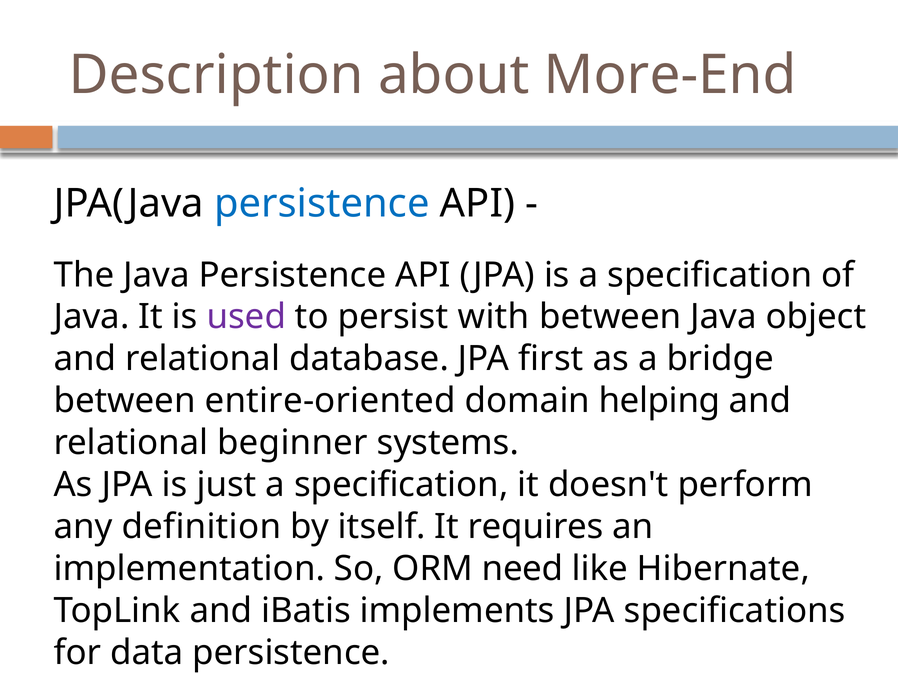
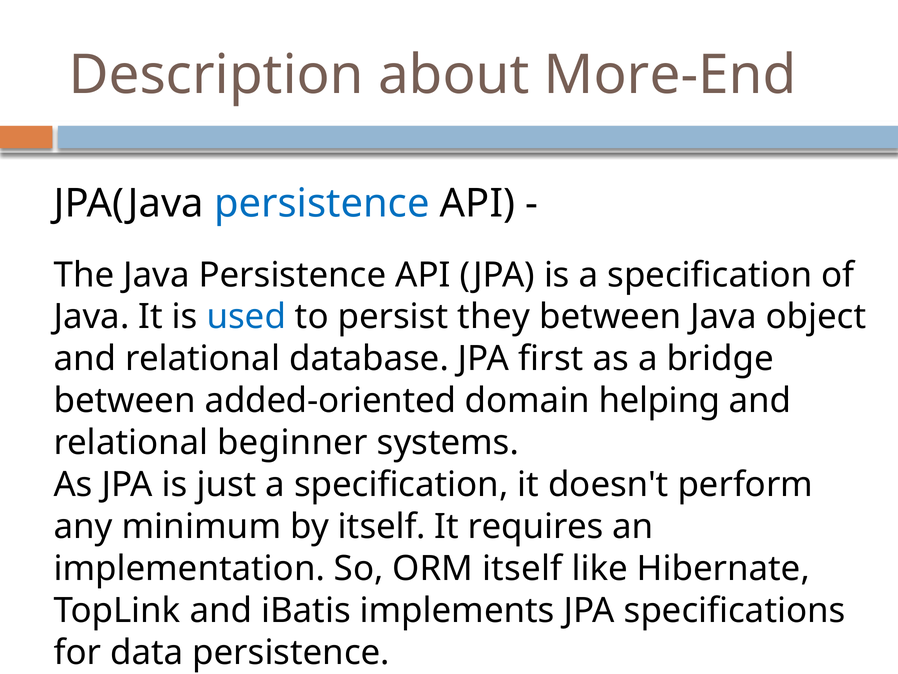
used colour: purple -> blue
with: with -> they
entire-oriented: entire-oriented -> added-oriented
definition: definition -> minimum
ORM need: need -> itself
